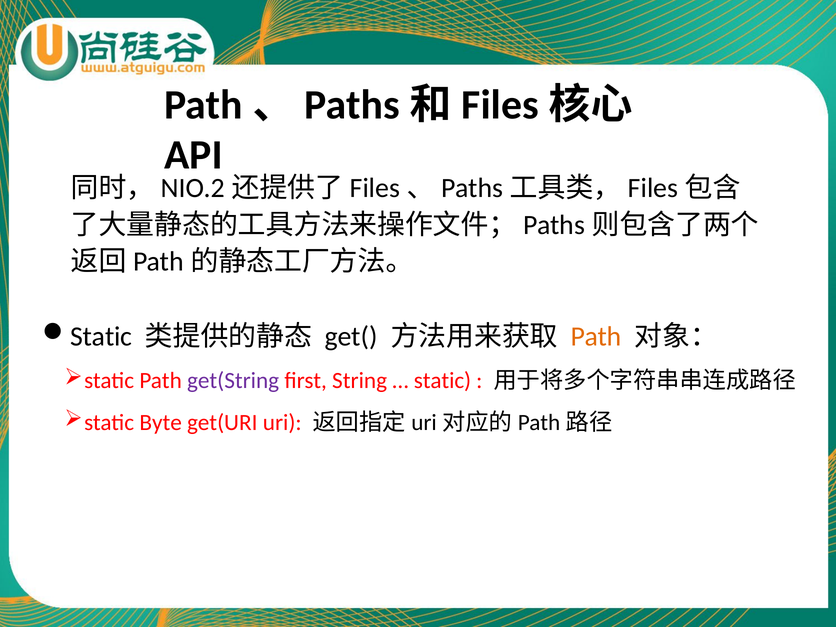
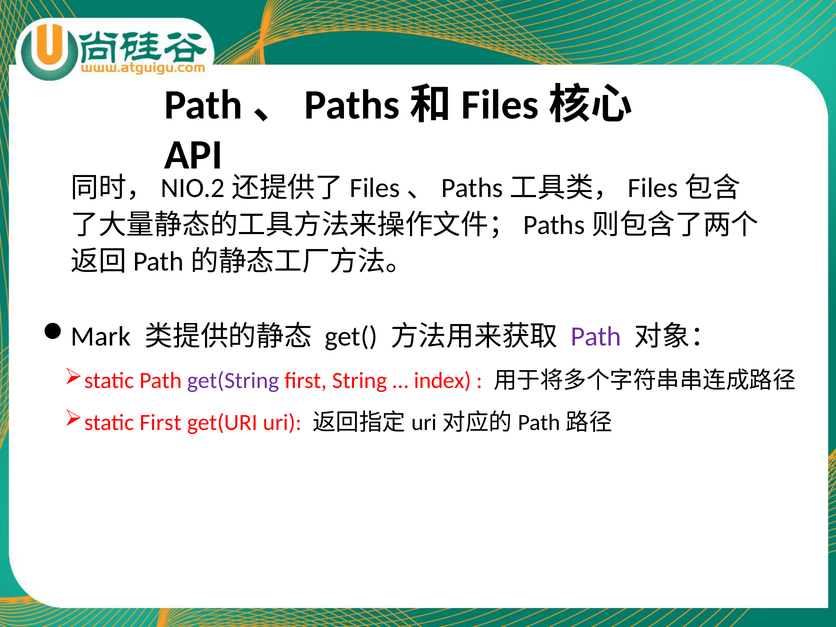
Static at (101, 336): Static -> Mark
Path at (596, 336) colour: orange -> purple
static at (442, 381): static -> index
static Byte: Byte -> First
